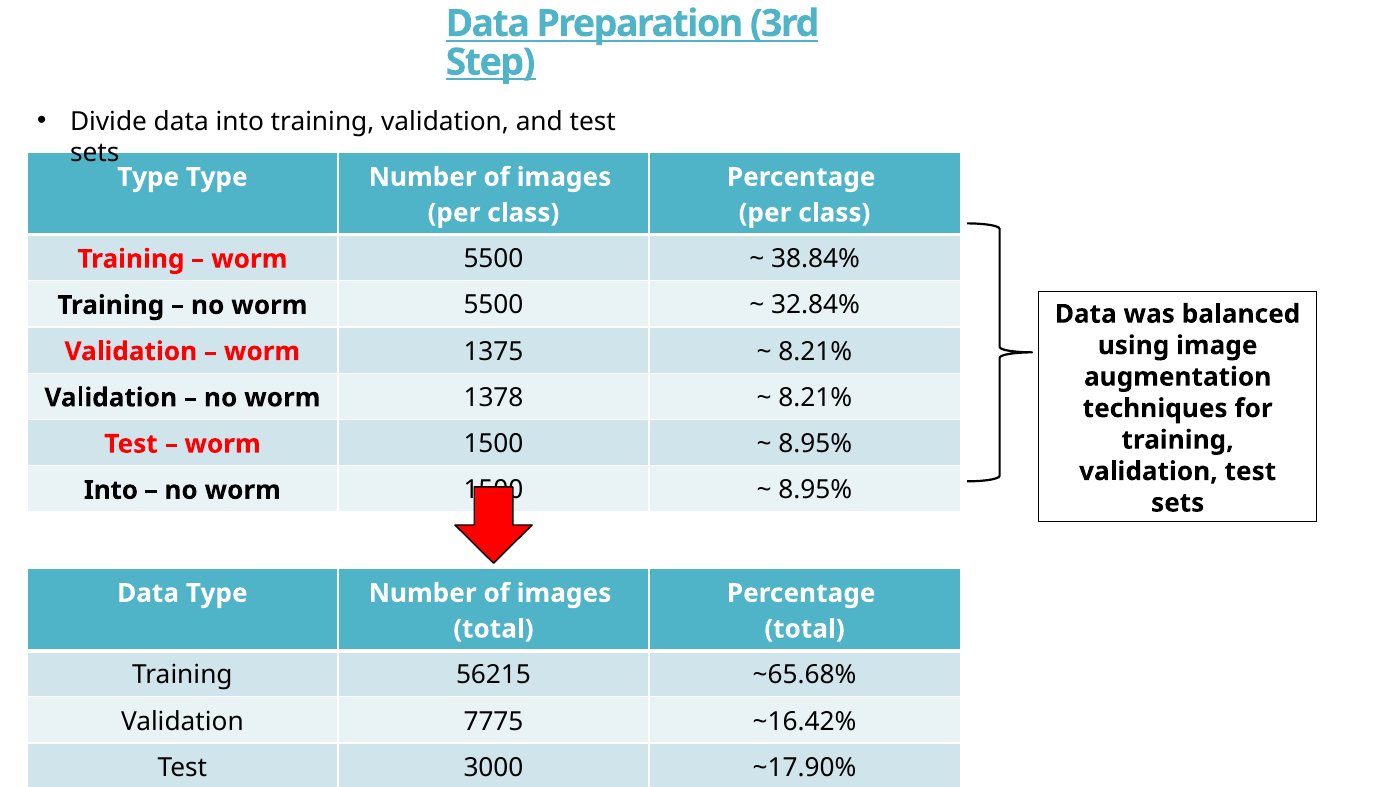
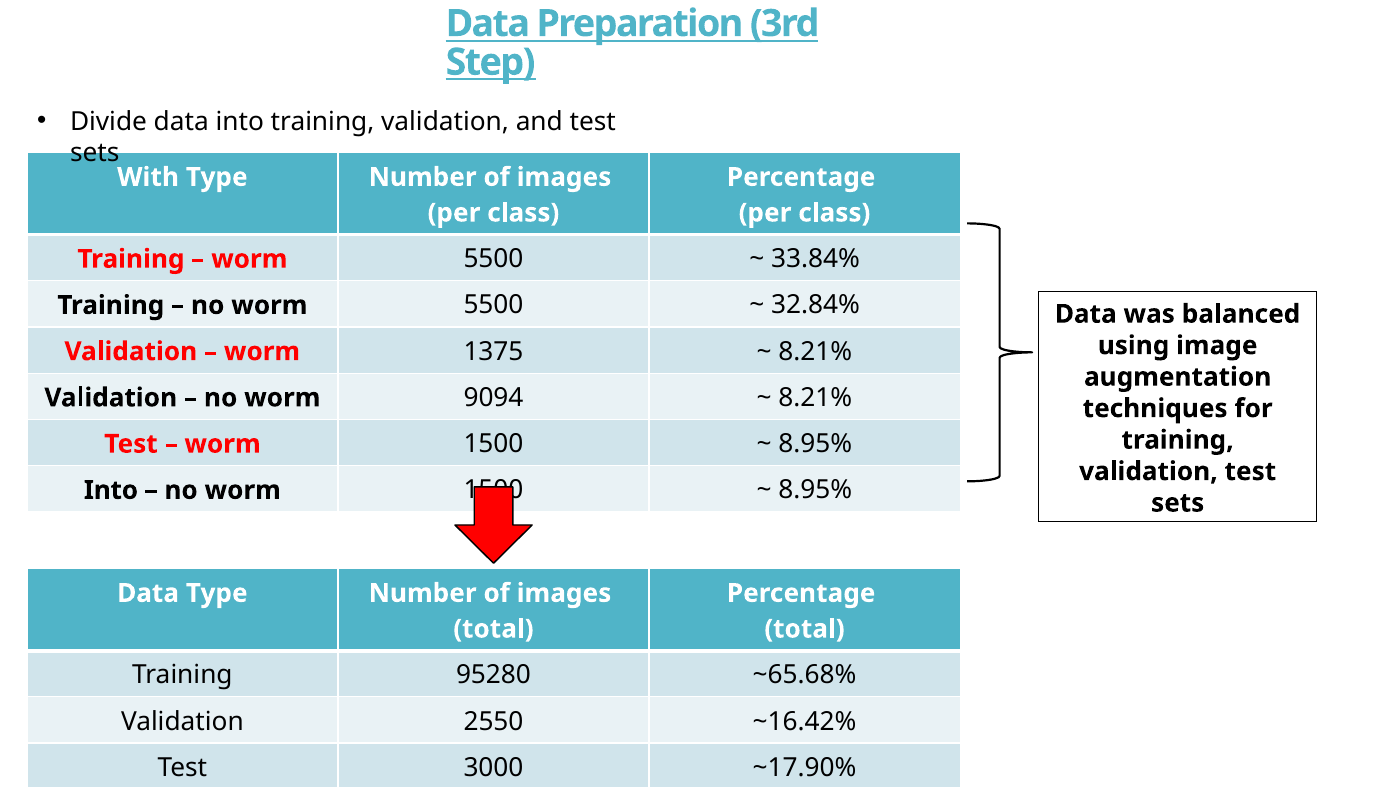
Type at (148, 177): Type -> With
38.84%: 38.84% -> 33.84%
1378: 1378 -> 9094
56215: 56215 -> 95280
7775: 7775 -> 2550
